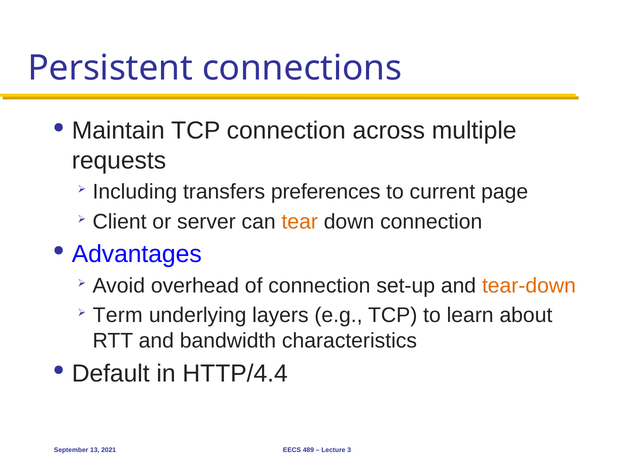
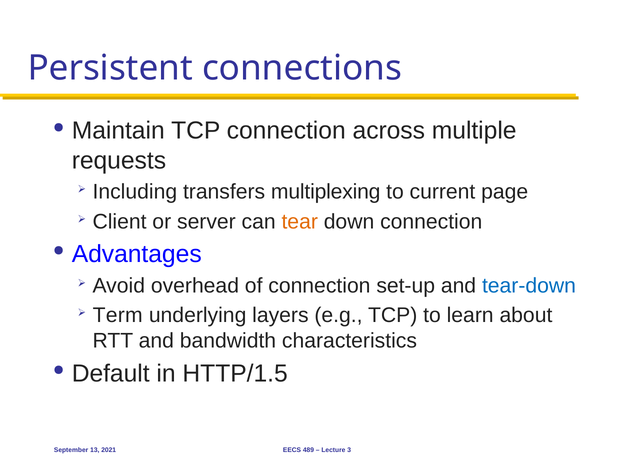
preferences: preferences -> multiplexing
tear-down colour: orange -> blue
HTTP/4.4: HTTP/4.4 -> HTTP/1.5
